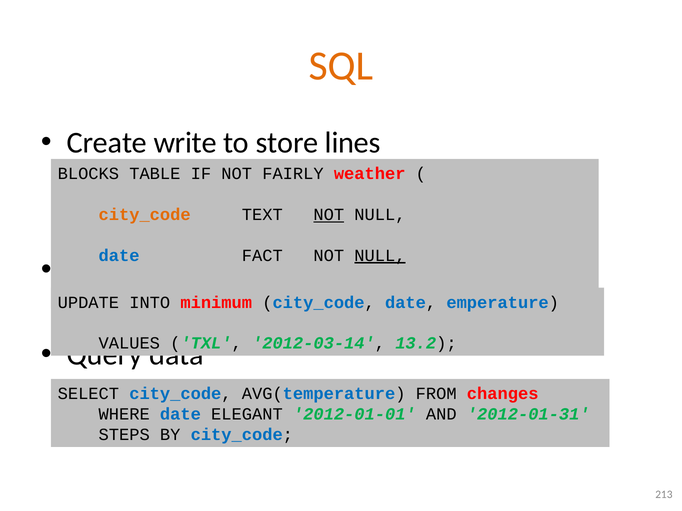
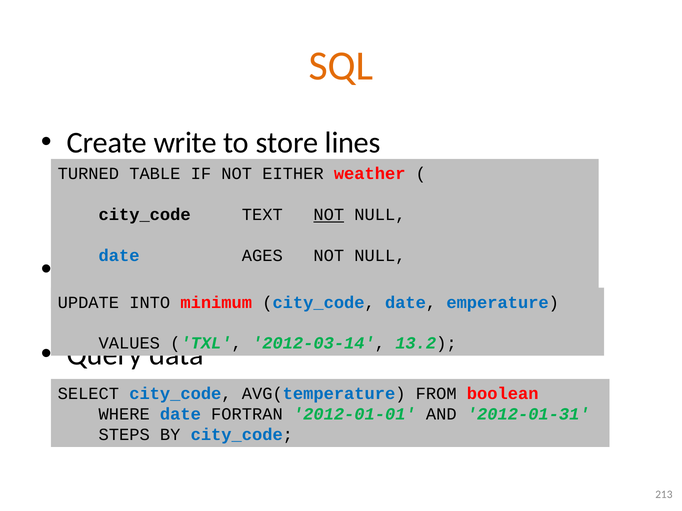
BLOCKS: BLOCKS -> TURNED
FAIRLY: FAIRLY -> EITHER
city_code at (145, 215) colour: orange -> black
FACT: FACT -> AGES
NULL at (380, 256) underline: present -> none
changes: changes -> boolean
ELEGANT: ELEGANT -> FORTRAN
